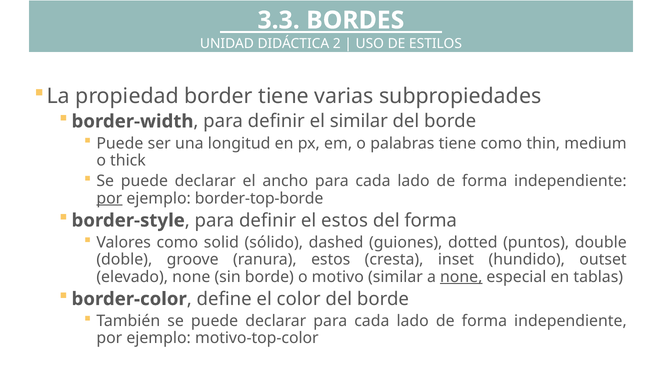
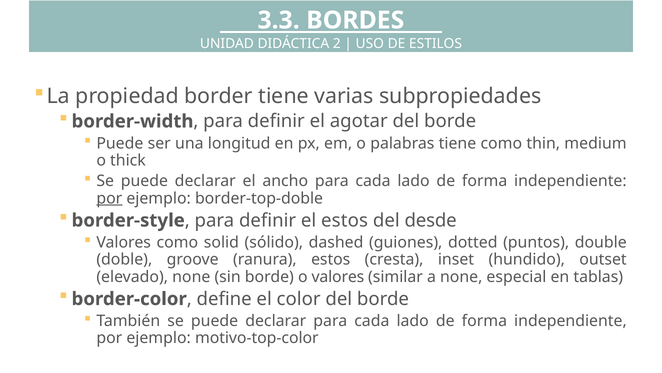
el similar: similar -> agotar
border-top-borde: border-top-borde -> border-top-doble
del forma: forma -> desde
o motivo: motivo -> valores
none at (461, 276) underline: present -> none
